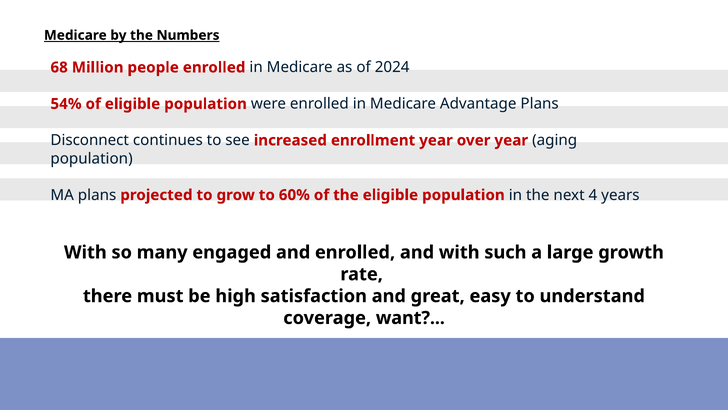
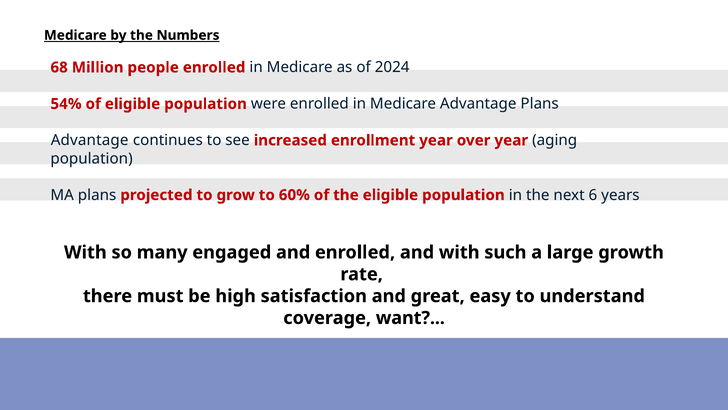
Disconnect at (90, 140): Disconnect -> Advantage
4: 4 -> 6
